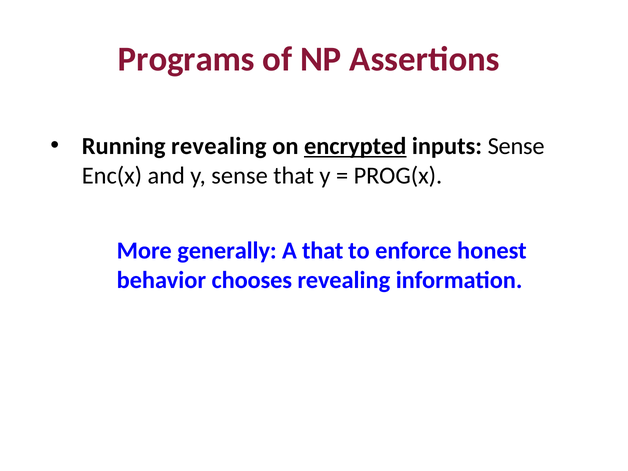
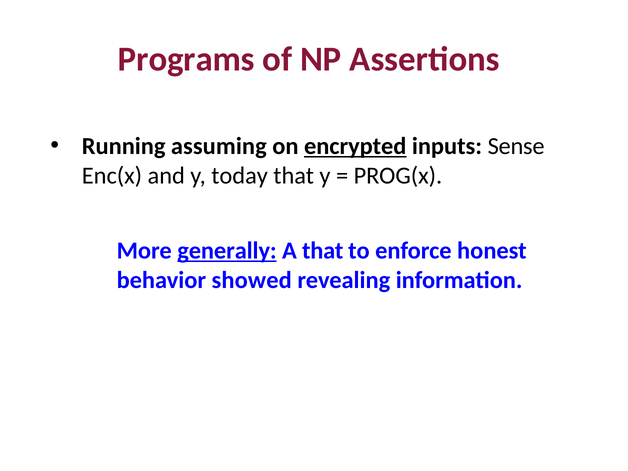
Running revealing: revealing -> assuming
y sense: sense -> today
generally underline: none -> present
chooses: chooses -> showed
